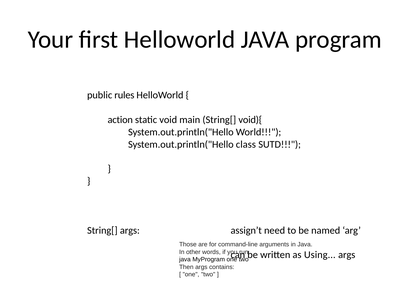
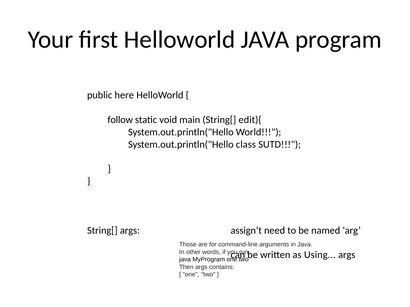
rules: rules -> here
action: action -> follow
void){: void){ -> edit){
